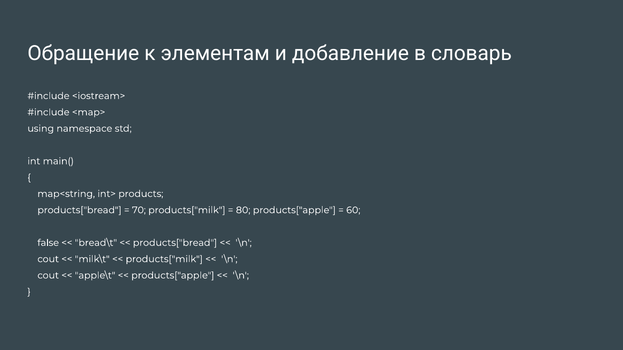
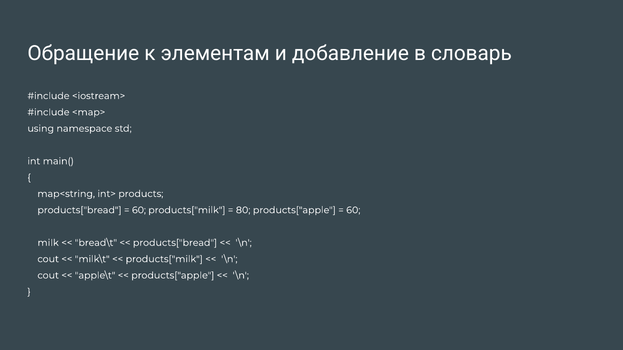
70 at (139, 210): 70 -> 60
false: false -> milk
